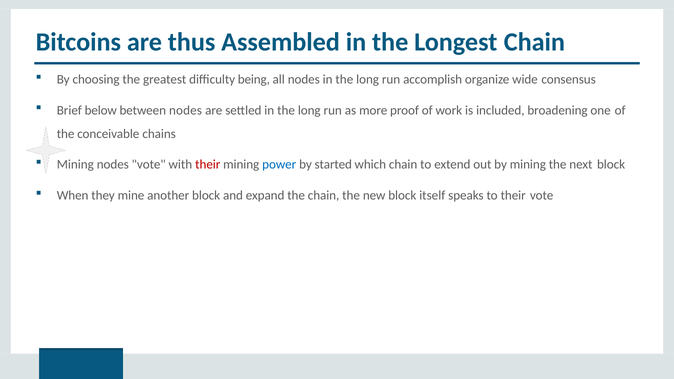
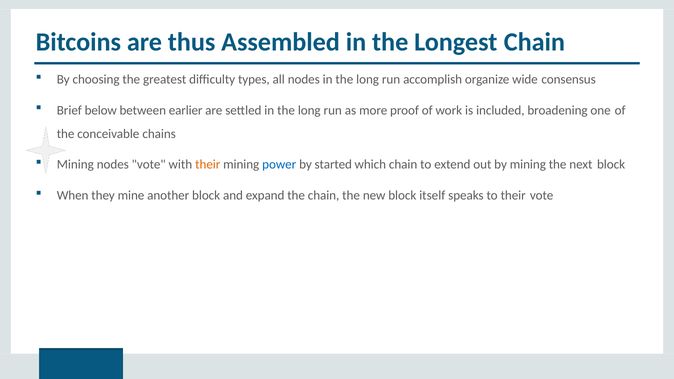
being: being -> types
between nodes: nodes -> earlier
their at (208, 165) colour: red -> orange
